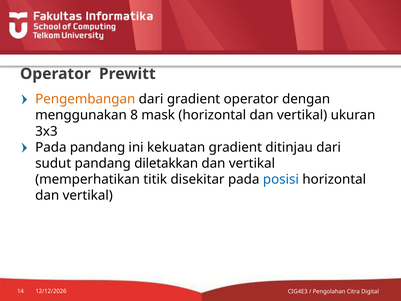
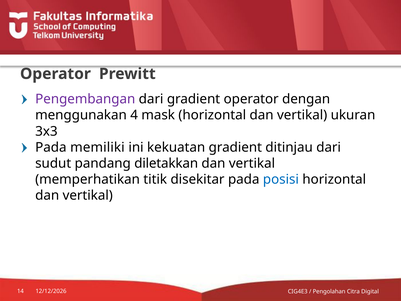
Pengembangan colour: orange -> purple
8: 8 -> 4
Pada pandang: pandang -> memiliki
